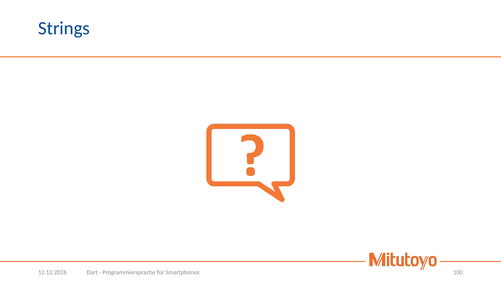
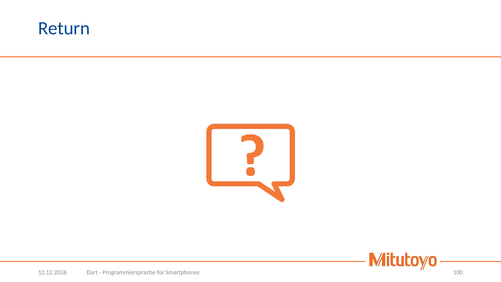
Strings: Strings -> Return
